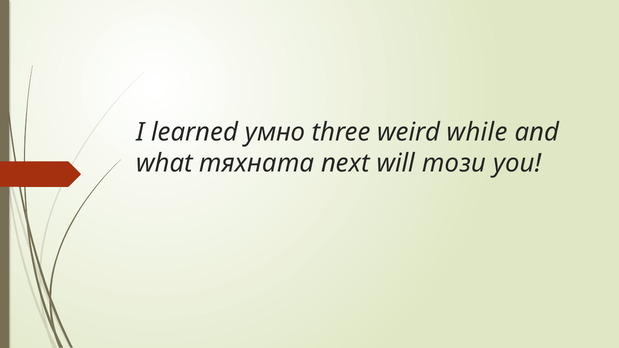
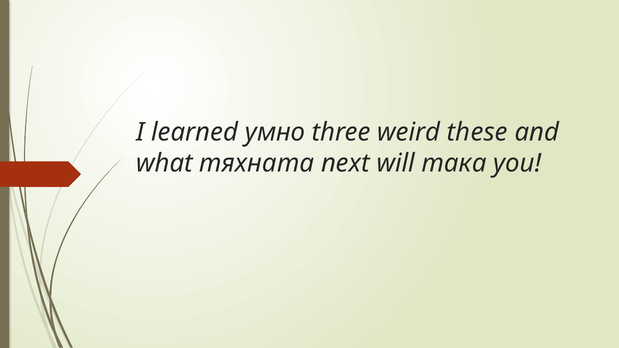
while: while -> these
този: този -> така
